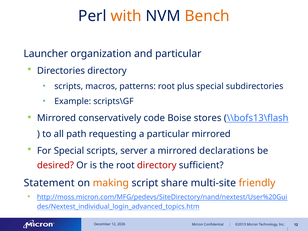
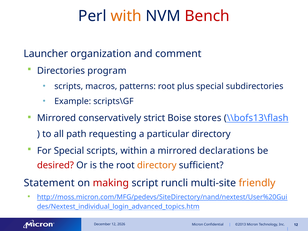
Bench colour: orange -> red
and particular: particular -> comment
Directories directory: directory -> program
code: code -> strict
particular mirrored: mirrored -> directory
server: server -> within
directory at (157, 165) colour: red -> orange
making colour: orange -> red
share: share -> runcli
